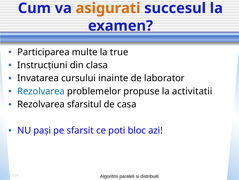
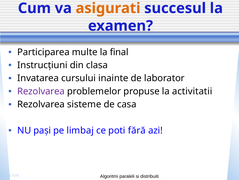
true: true -> final
Rezolvarea at (41, 91) colour: blue -> purple
sfarsitul: sfarsitul -> sisteme
sfarsit: sfarsit -> limbaj
bloc: bloc -> fără
